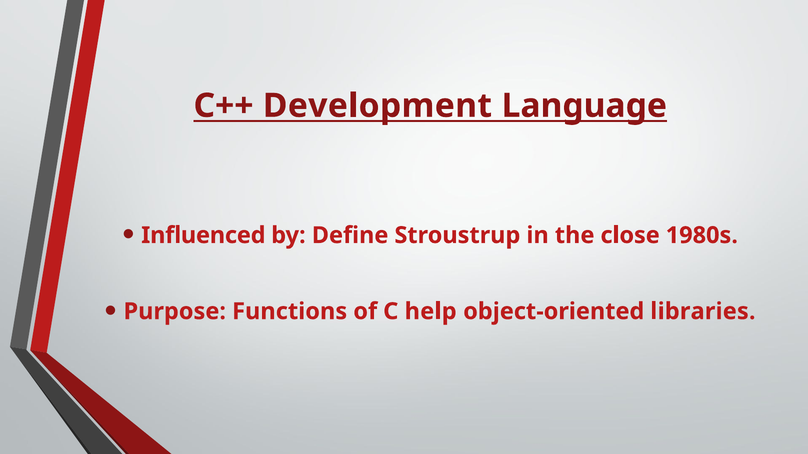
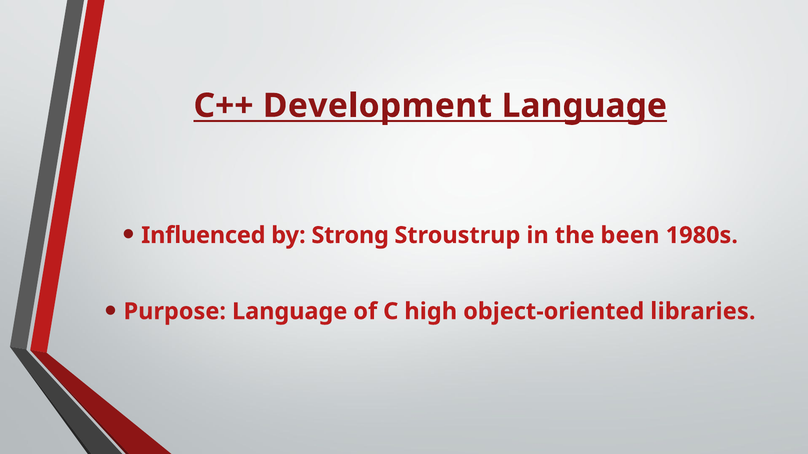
Define: Define -> Strong
close: close -> been
Purpose Functions: Functions -> Language
help: help -> high
